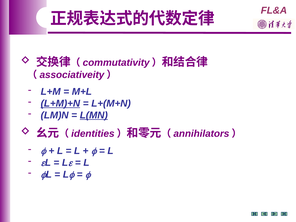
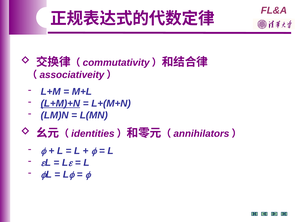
L(MN underline: present -> none
